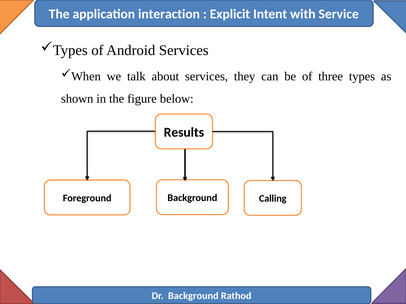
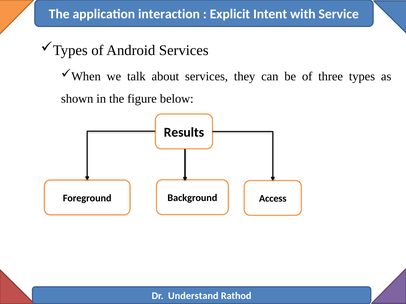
Calling: Calling -> Access
Dr Background: Background -> Understand
